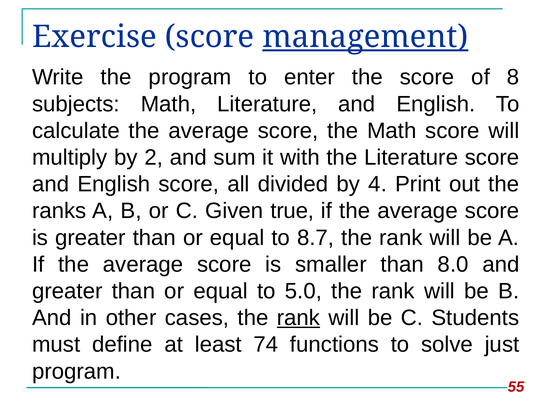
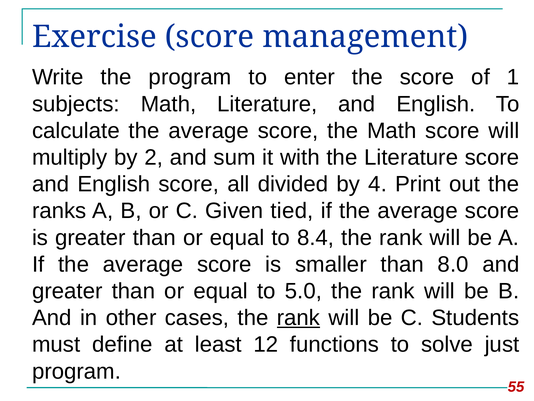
management underline: present -> none
8: 8 -> 1
true: true -> tied
8.7: 8.7 -> 8.4
74: 74 -> 12
